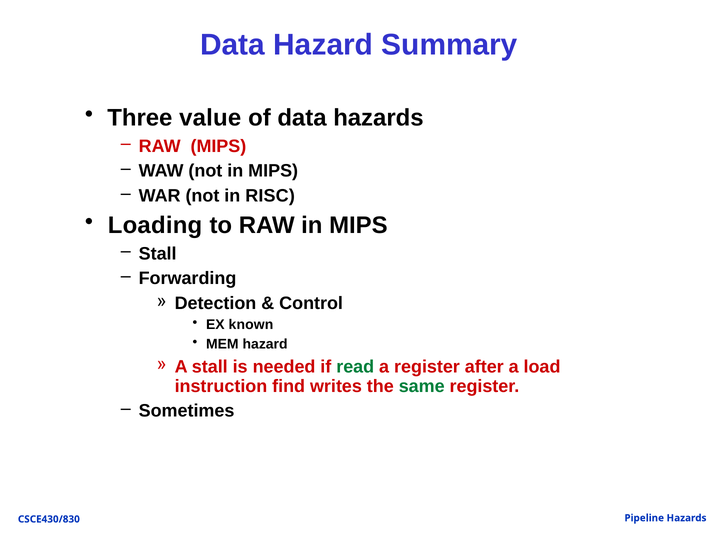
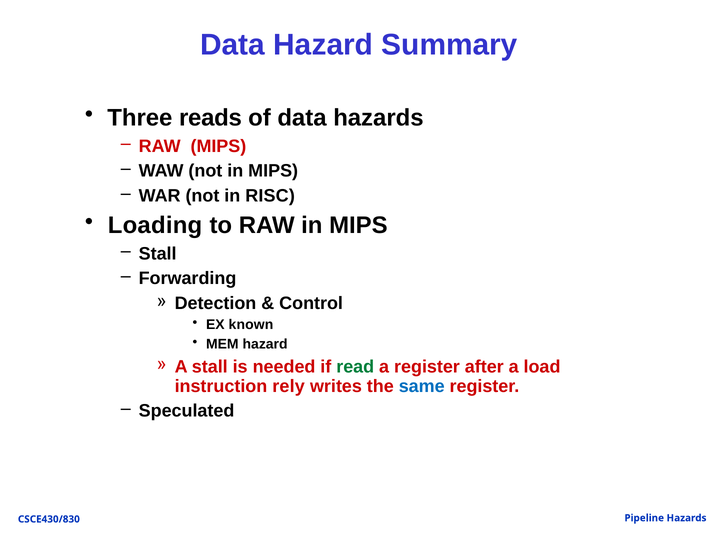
value: value -> reads
find: find -> rely
same colour: green -> blue
Sometimes: Sometimes -> Speculated
